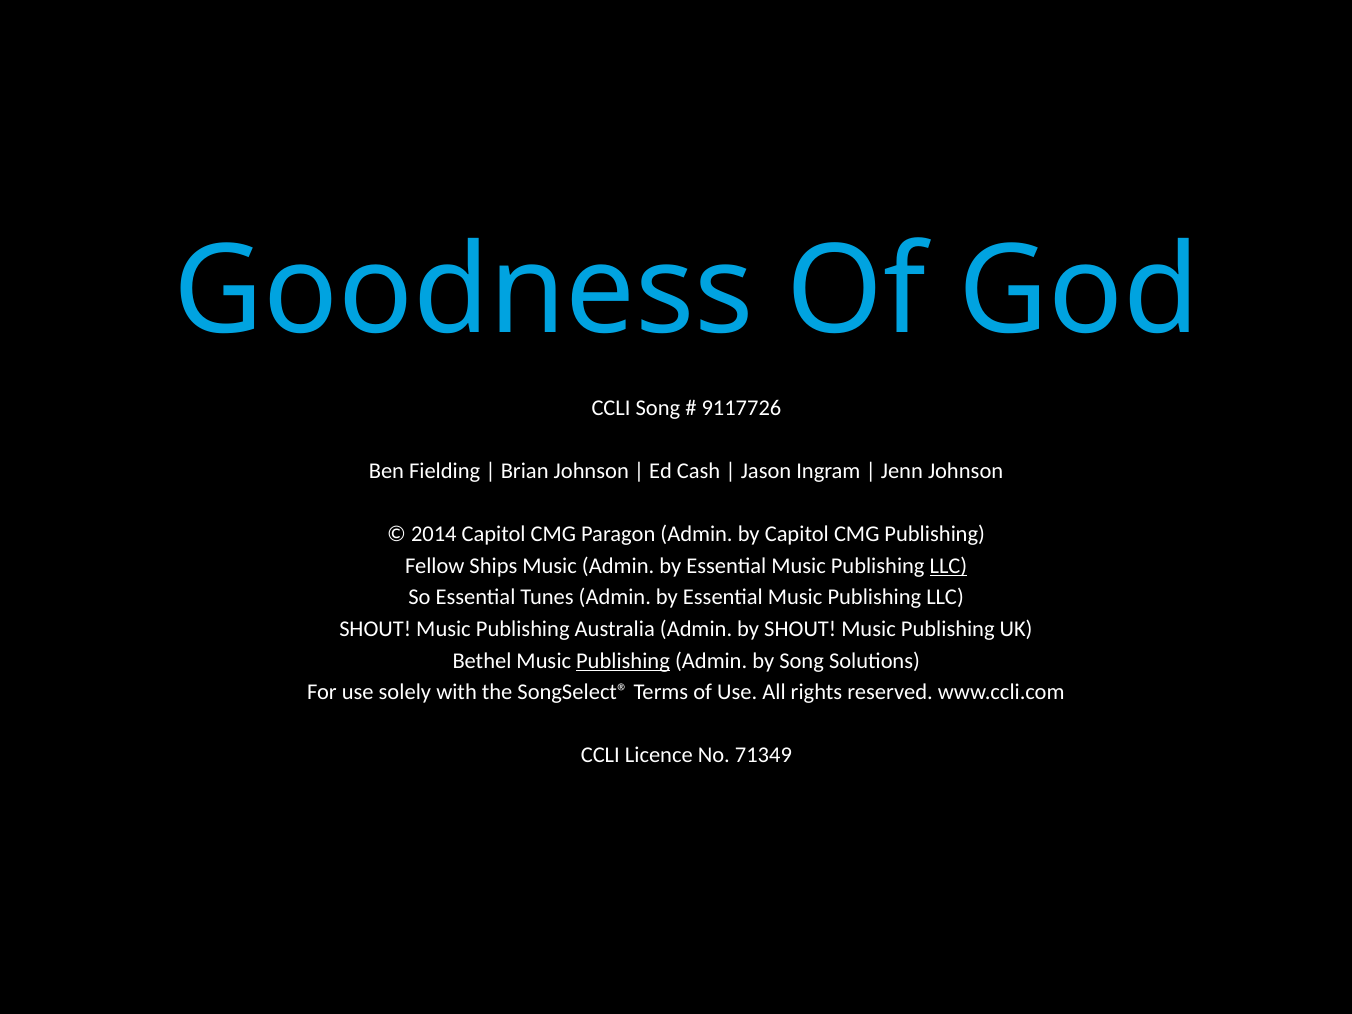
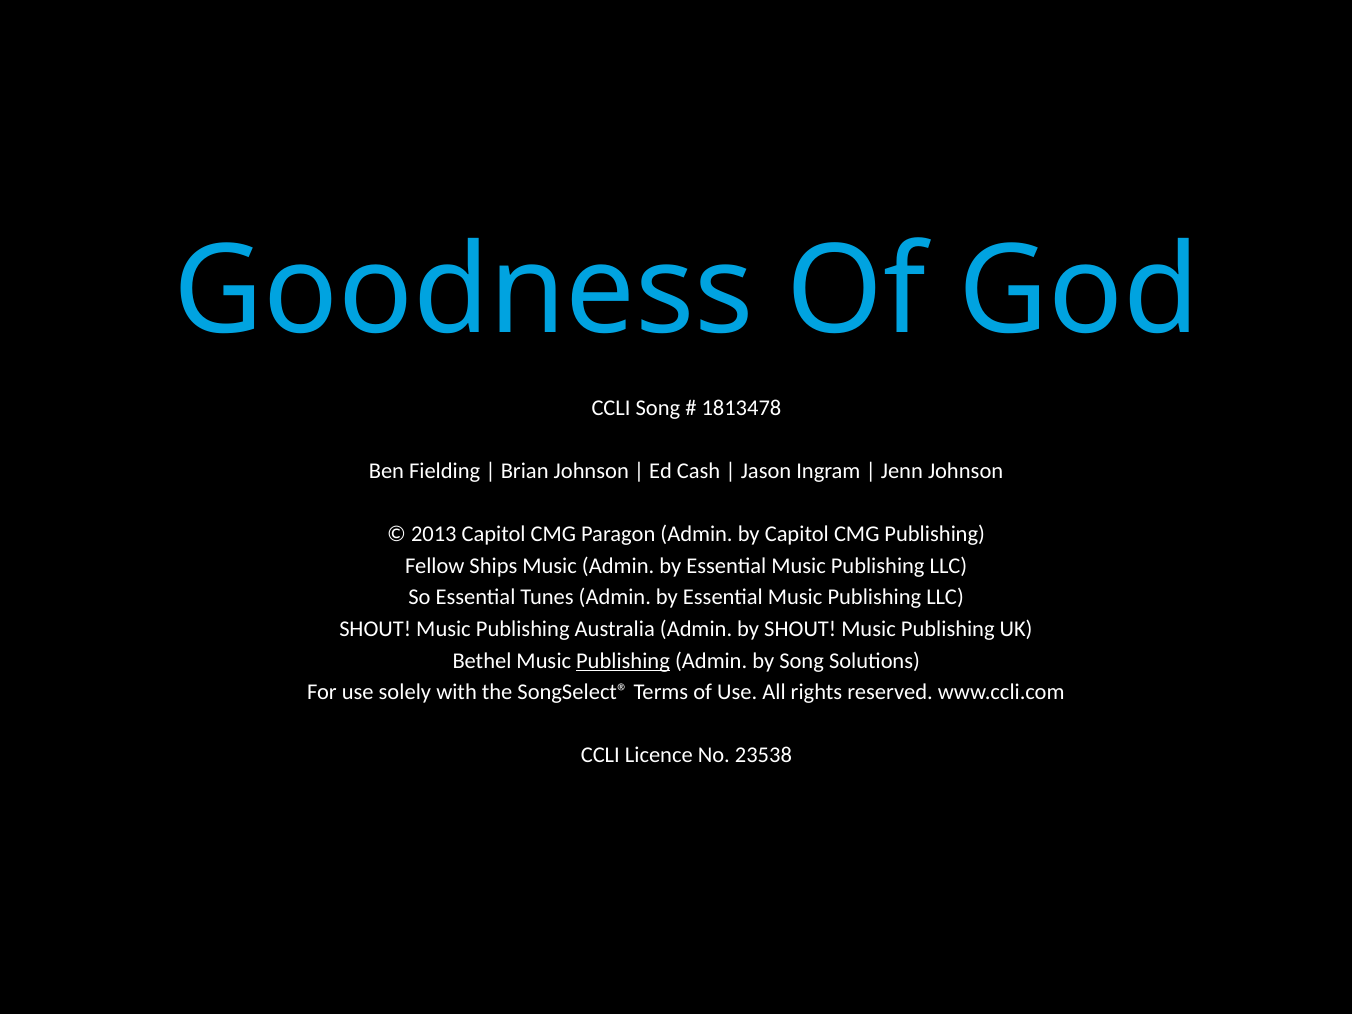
9117726: 9117726 -> 1813478
2014: 2014 -> 2013
LLC at (948, 566) underline: present -> none
71349: 71349 -> 23538
